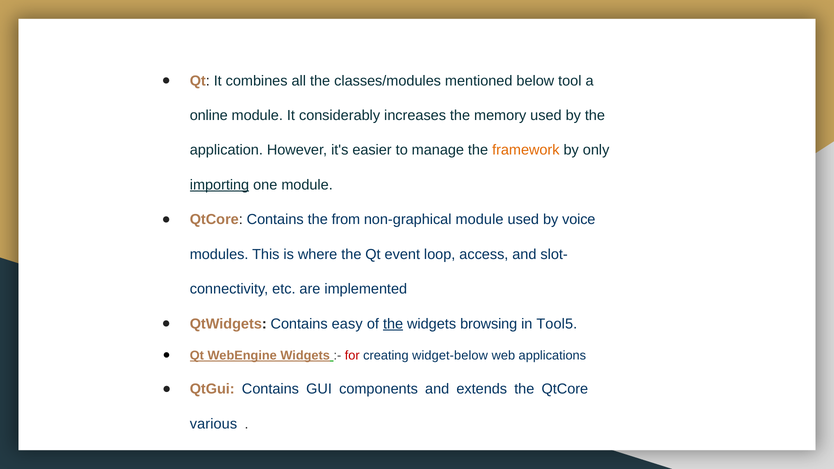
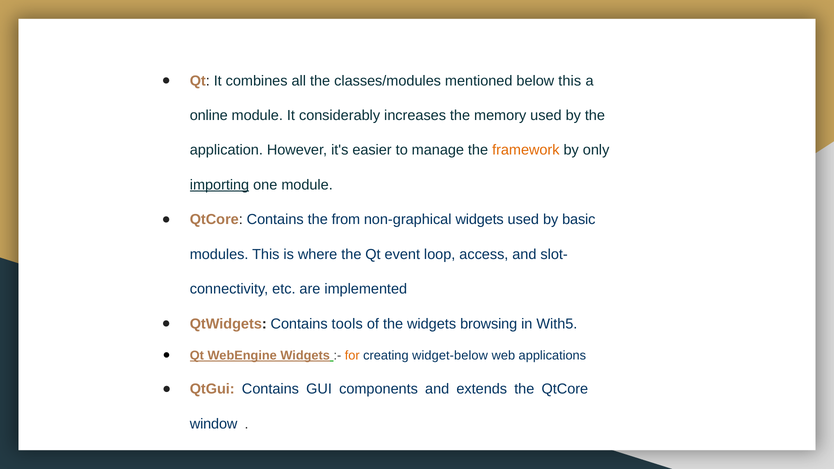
below tool: tool -> this
non-graphical module: module -> widgets
voice: voice -> basic
easy: easy -> tools
the at (393, 324) underline: present -> none
Tool5: Tool5 -> With5
for colour: red -> orange
various: various -> window
